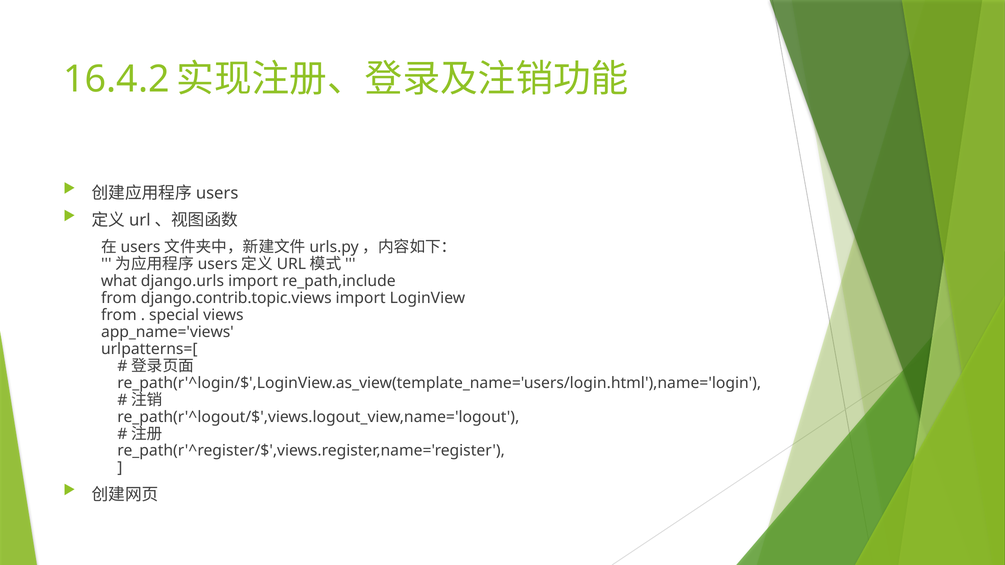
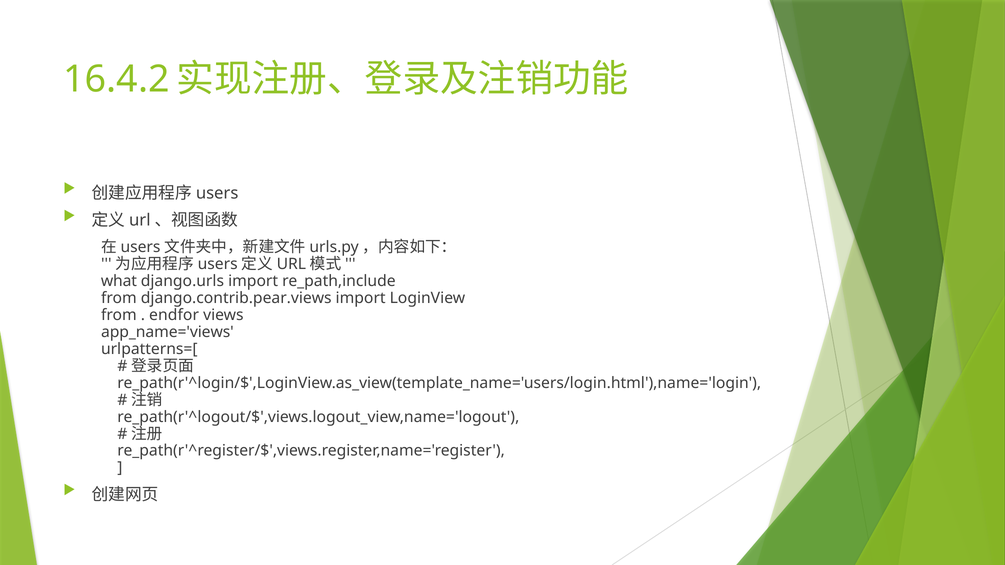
django.contrib.topic.views: django.contrib.topic.views -> django.contrib.pear.views
special: special -> endfor
